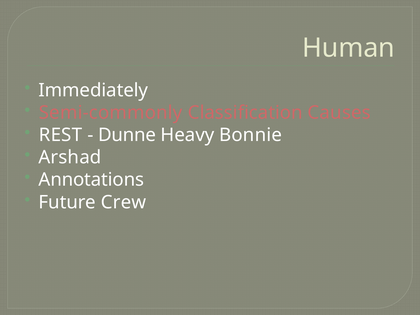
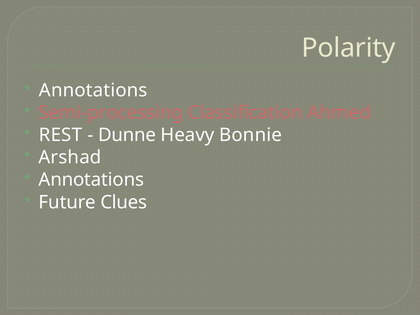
Human: Human -> Polarity
Immediately at (93, 90): Immediately -> Annotations
Semi-commonly: Semi-commonly -> Semi-processing
Causes: Causes -> Ahmed
Crew: Crew -> Clues
